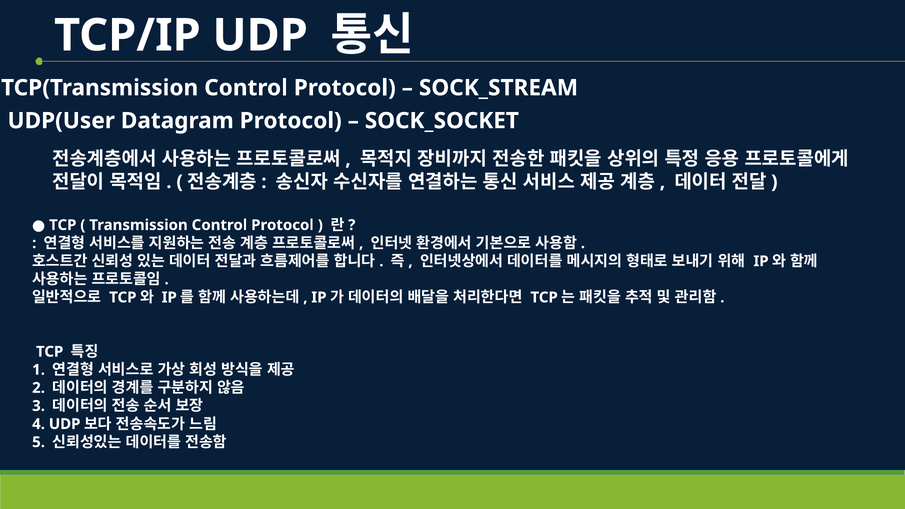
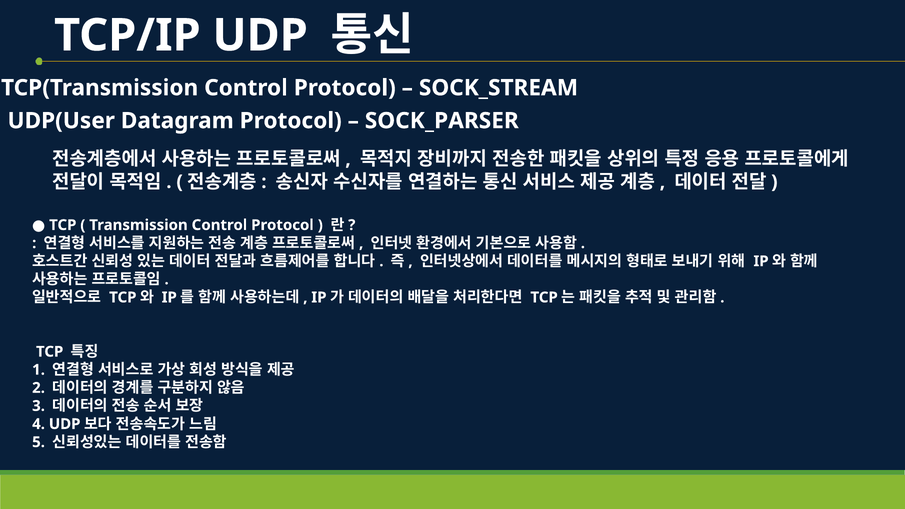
SOCK_SOCKET: SOCK_SOCKET -> SOCK_PARSER
